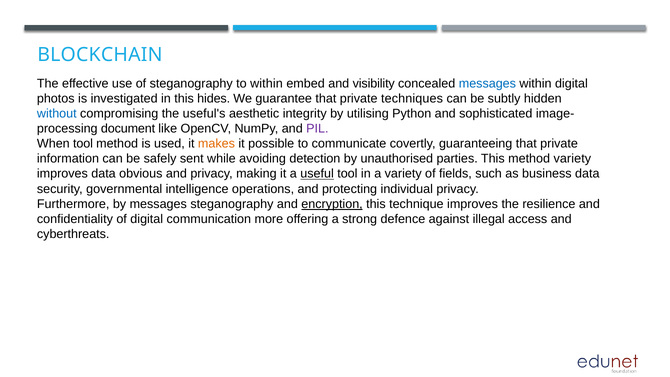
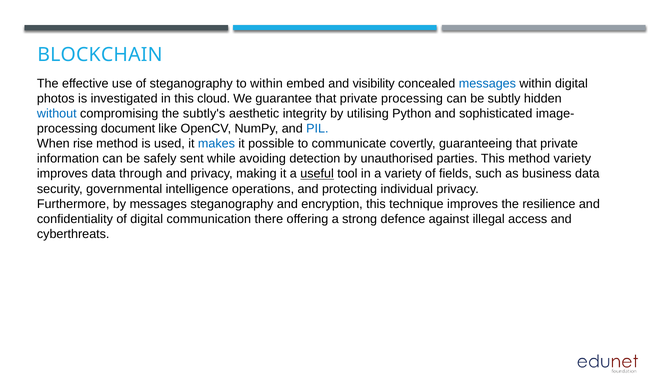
hides: hides -> cloud
private techniques: techniques -> processing
useful's: useful's -> subtly's
PIL colour: purple -> blue
When tool: tool -> rise
makes colour: orange -> blue
obvious: obvious -> through
encryption underline: present -> none
more: more -> there
